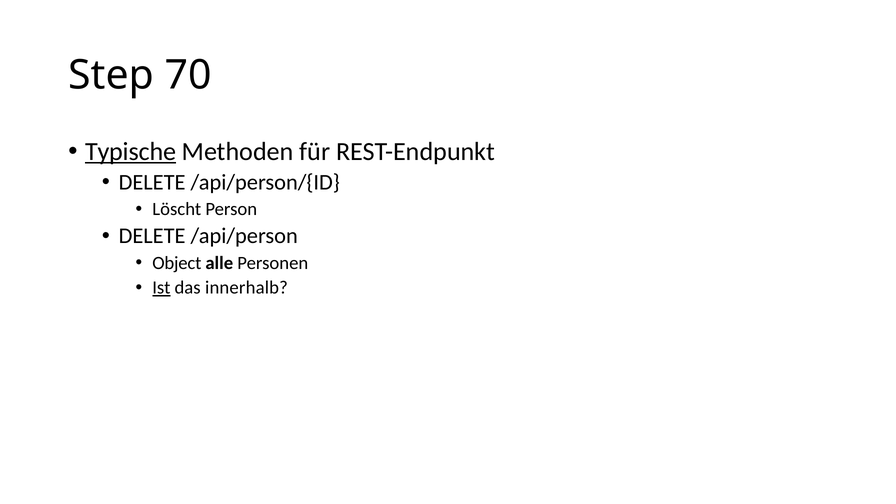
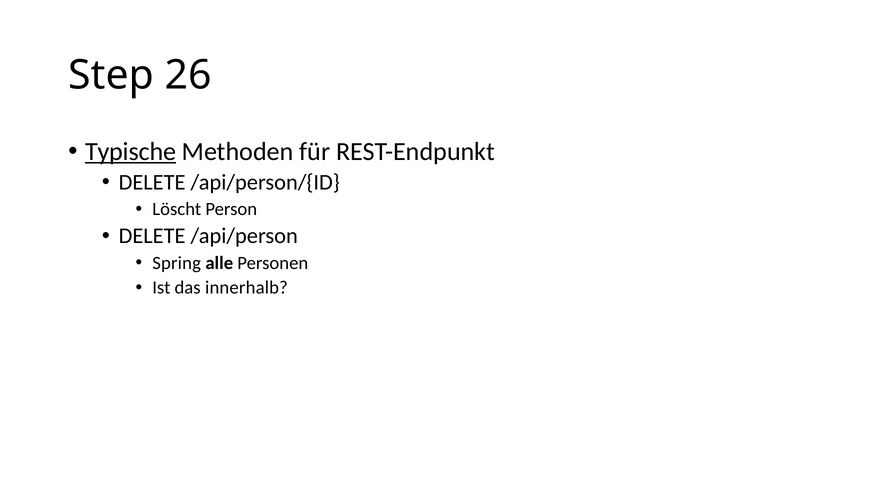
70: 70 -> 26
Object: Object -> Spring
Ist underline: present -> none
